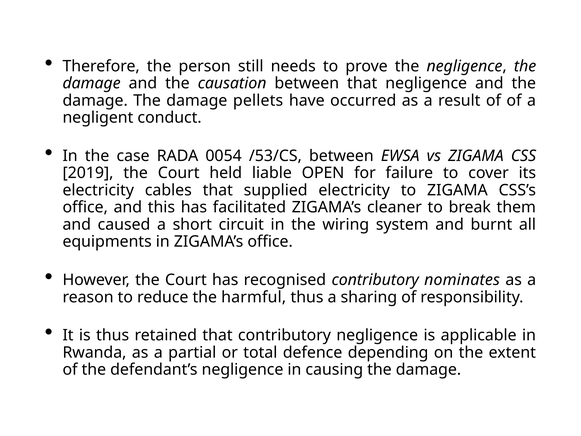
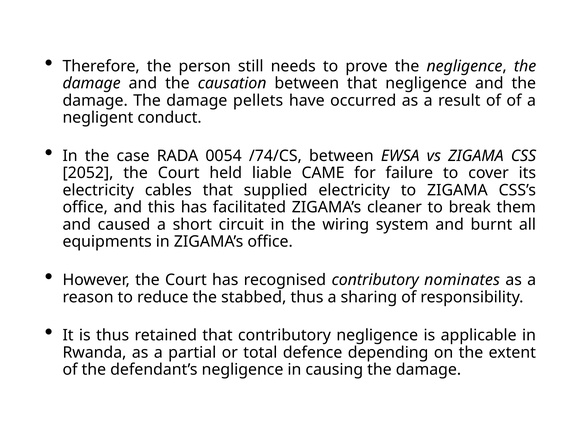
/53/CS: /53/CS -> /74/CS
2019: 2019 -> 2052
OPEN: OPEN -> CAME
harmful: harmful -> stabbed
